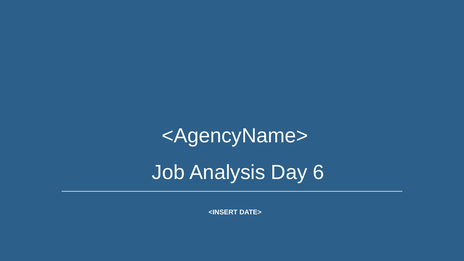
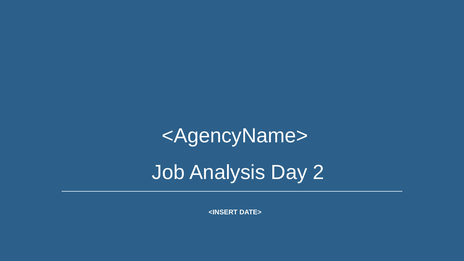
6: 6 -> 2
